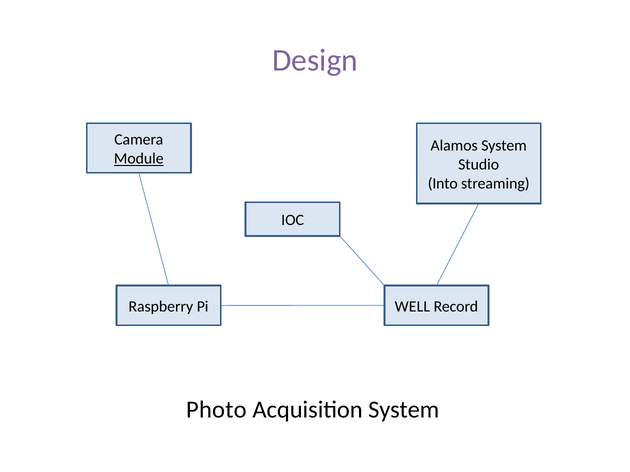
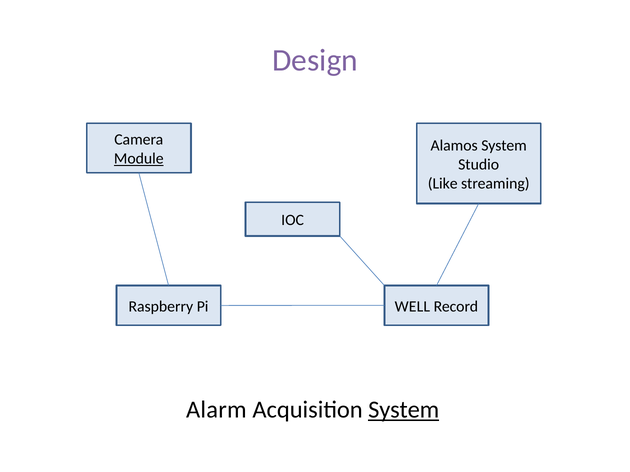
Into: Into -> Like
Photo: Photo -> Alarm
System at (404, 410) underline: none -> present
